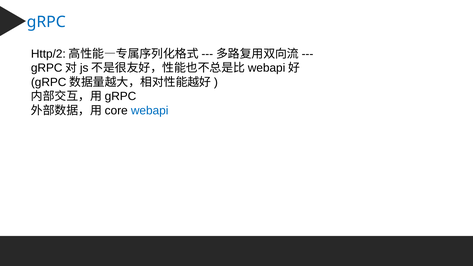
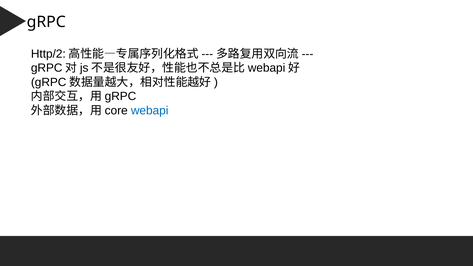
gRPC colour: blue -> black
